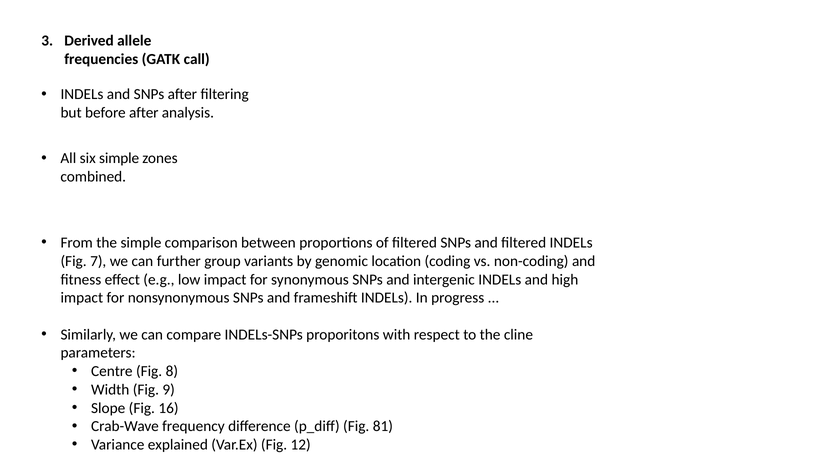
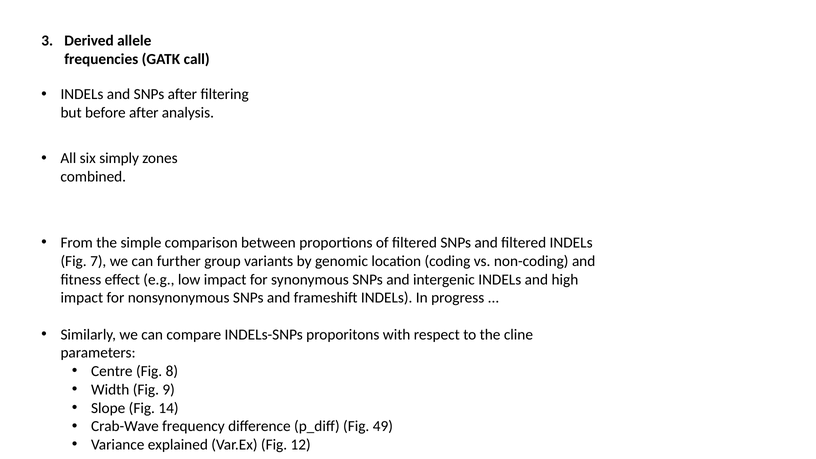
six simple: simple -> simply
16: 16 -> 14
81: 81 -> 49
